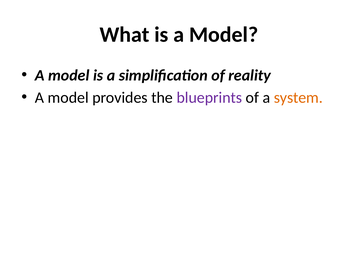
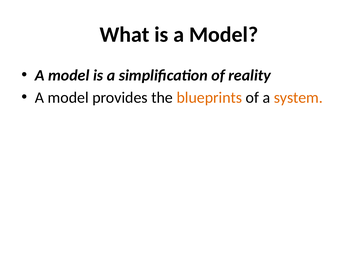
blueprints colour: purple -> orange
